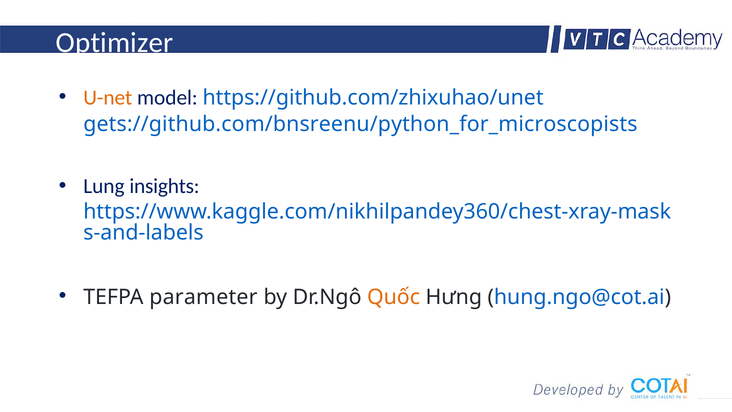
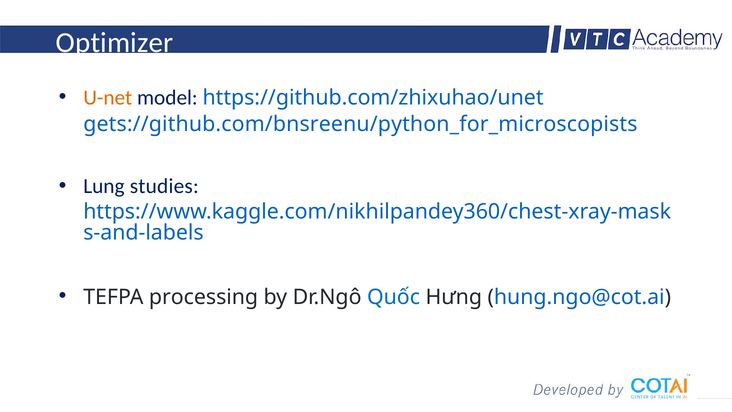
insights: insights -> studies
parameter: parameter -> processing
Quốc colour: orange -> blue
